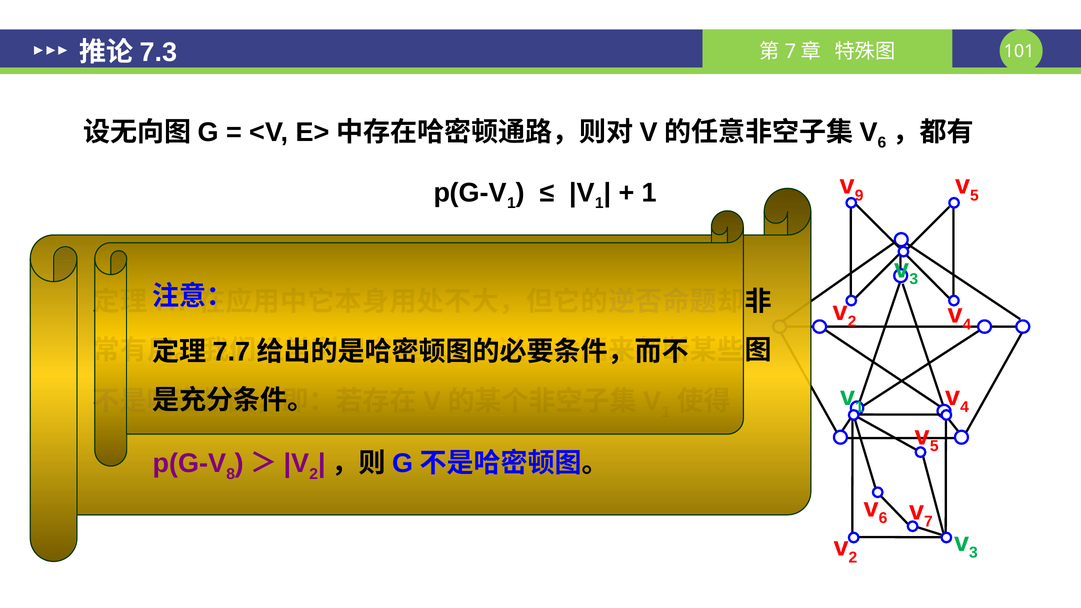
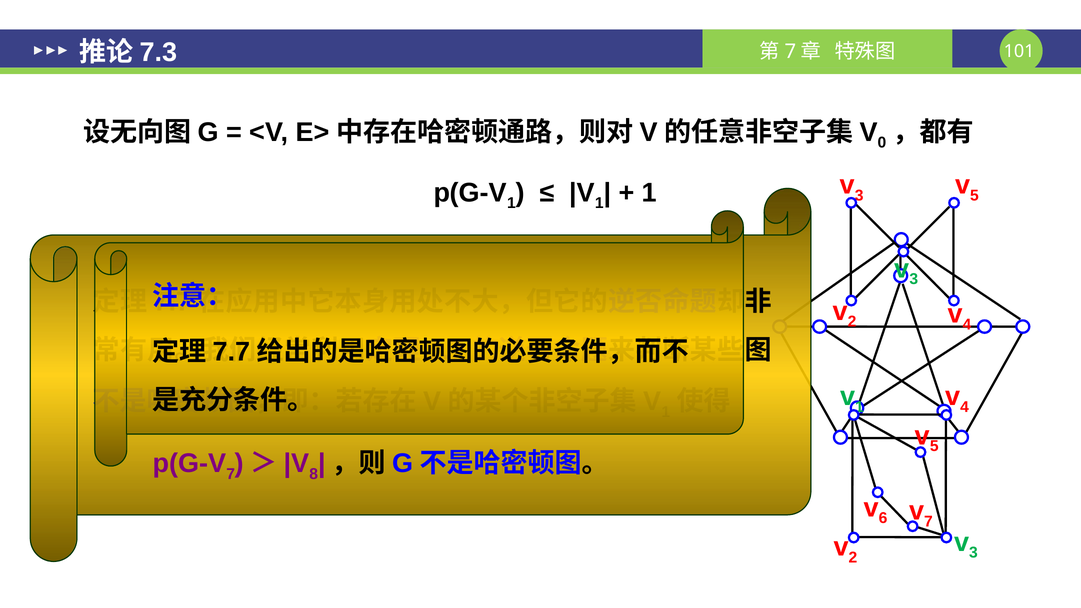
6 at (882, 143): 6 -> 0
9 at (859, 195): 9 -> 3
8 at (231, 474): 8 -> 7
2 at (314, 474): 2 -> 8
